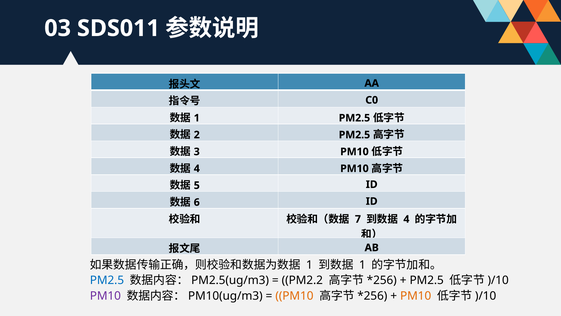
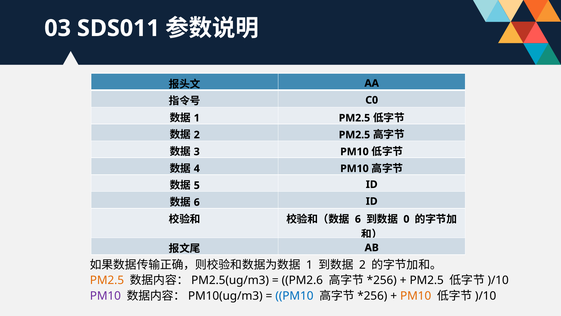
7 at (358, 219): 7 -> 6
4 at (406, 219): 4 -> 0
1 at (362, 265): 1 -> 2
PM2.5 at (107, 280) colour: blue -> orange
PM2.2: PM2.2 -> PM2.6
PM10 at (294, 295) colour: orange -> blue
